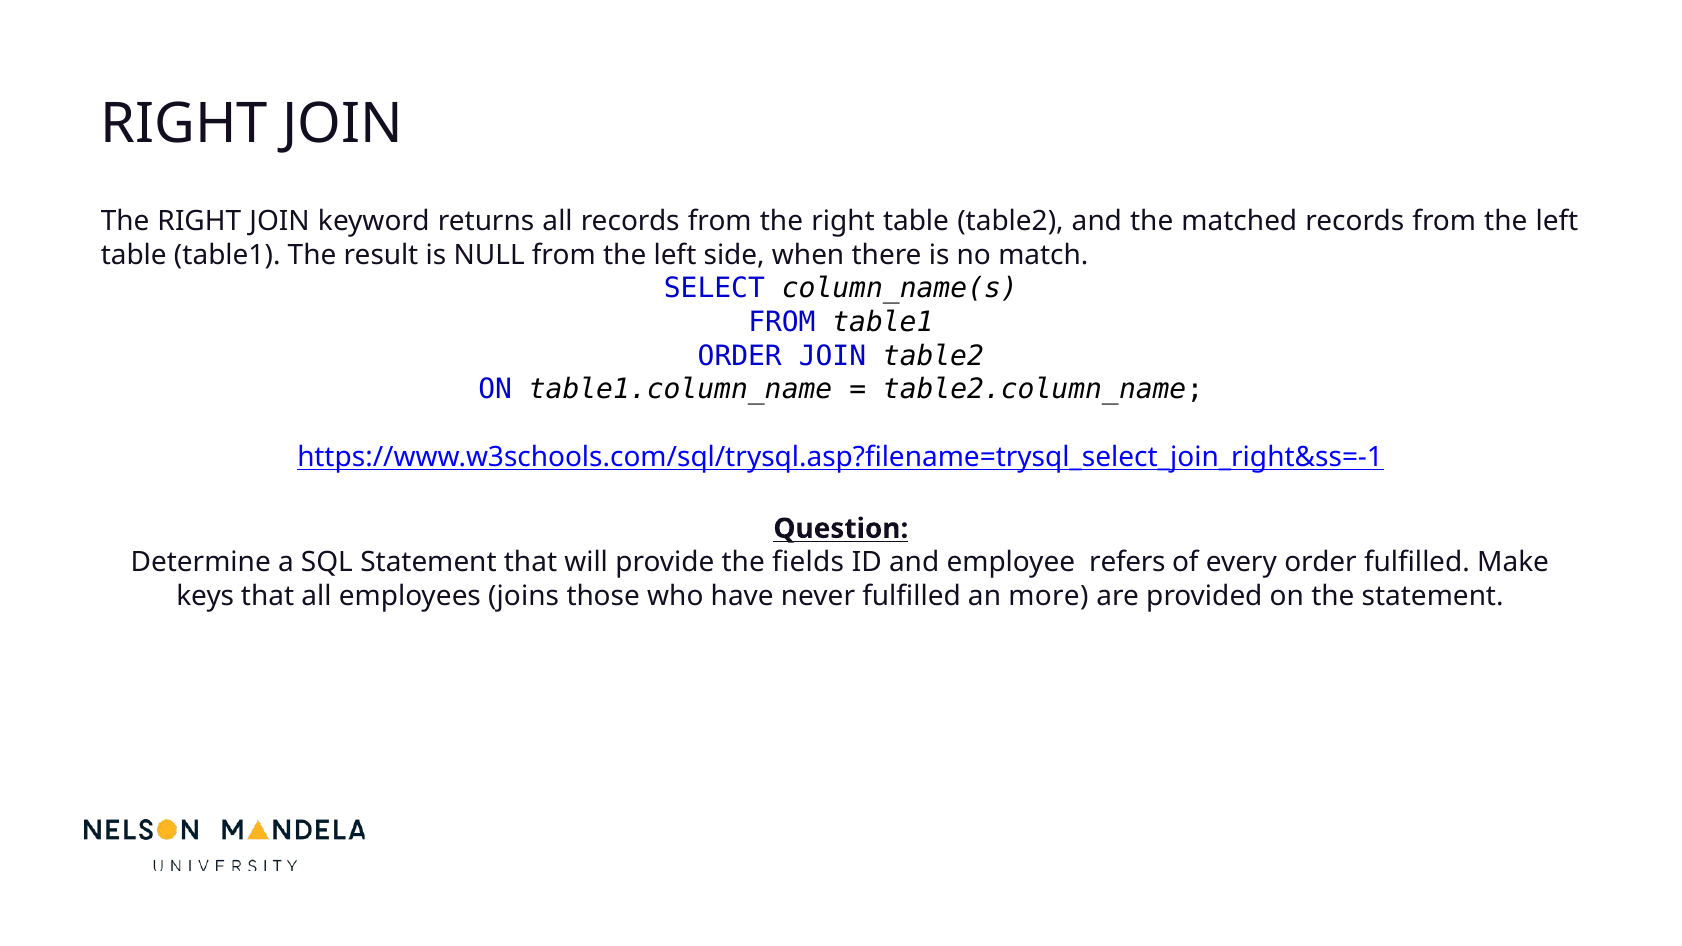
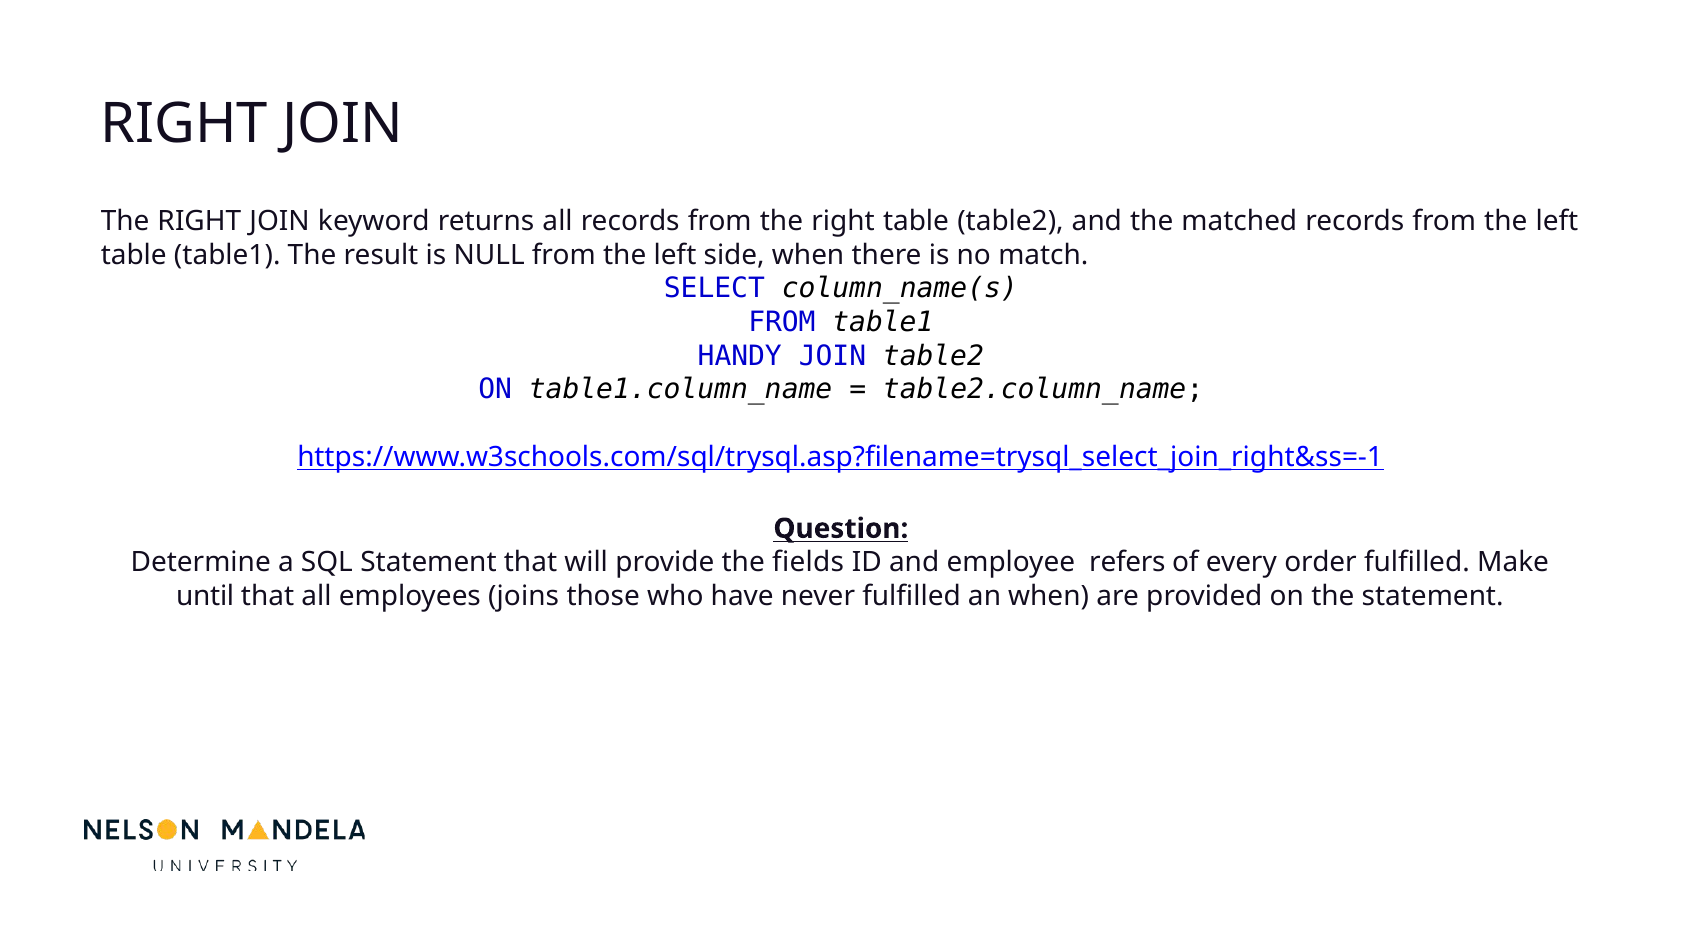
ORDER at (740, 356): ORDER -> HANDY
keys: keys -> until
an more: more -> when
